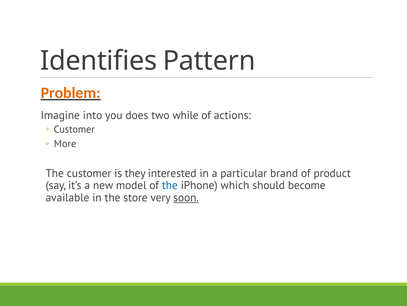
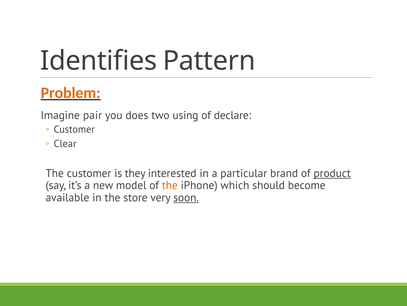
into: into -> pair
while: while -> using
actions: actions -> declare
More: More -> Clear
product underline: none -> present
the at (170, 185) colour: blue -> orange
